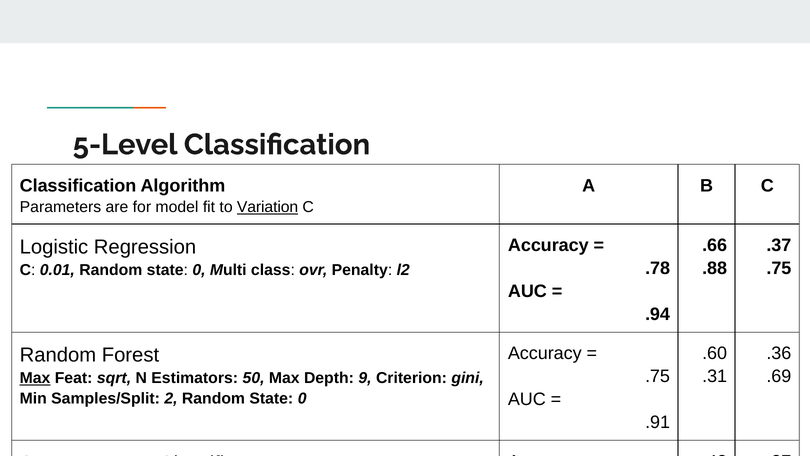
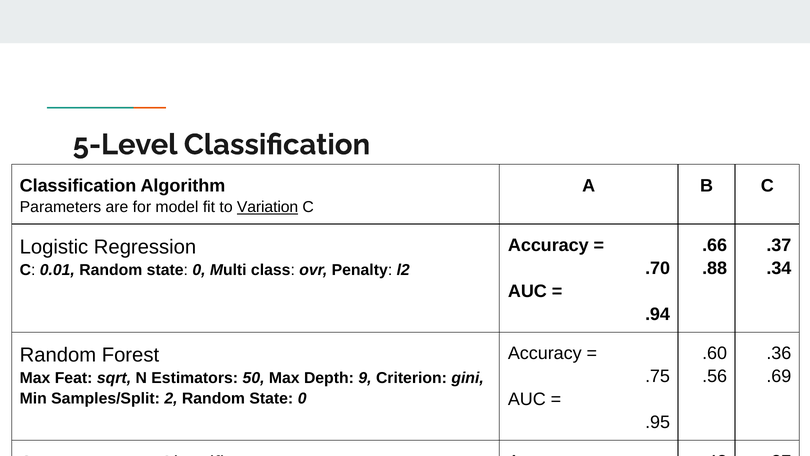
.78 at (658, 268): .78 -> .70
.75 at (779, 268): .75 -> .34
.31: .31 -> .56
Max at (35, 378) underline: present -> none
.91: .91 -> .95
